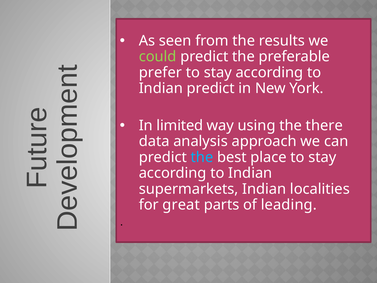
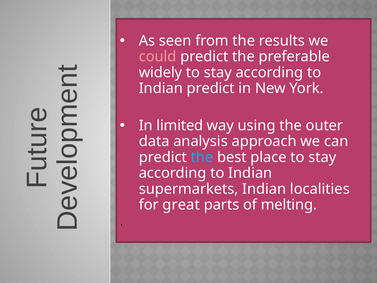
could colour: light green -> pink
prefer: prefer -> widely
there: there -> outer
leading: leading -> melting
